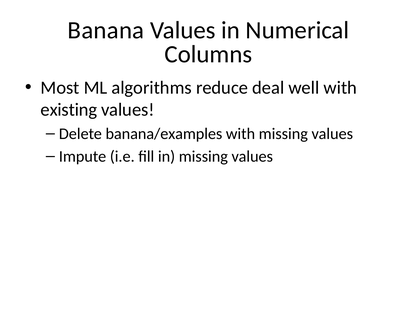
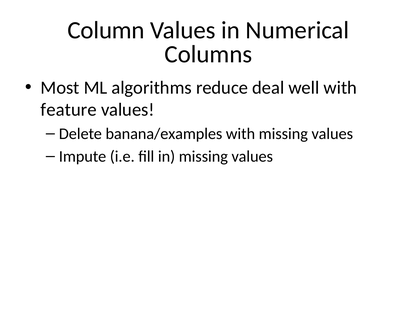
Banana: Banana -> Column
existing: existing -> feature
